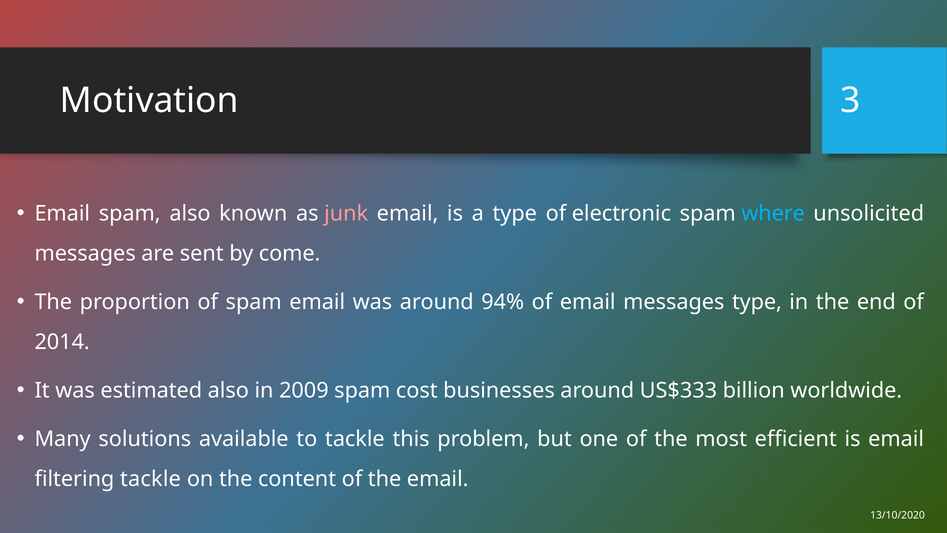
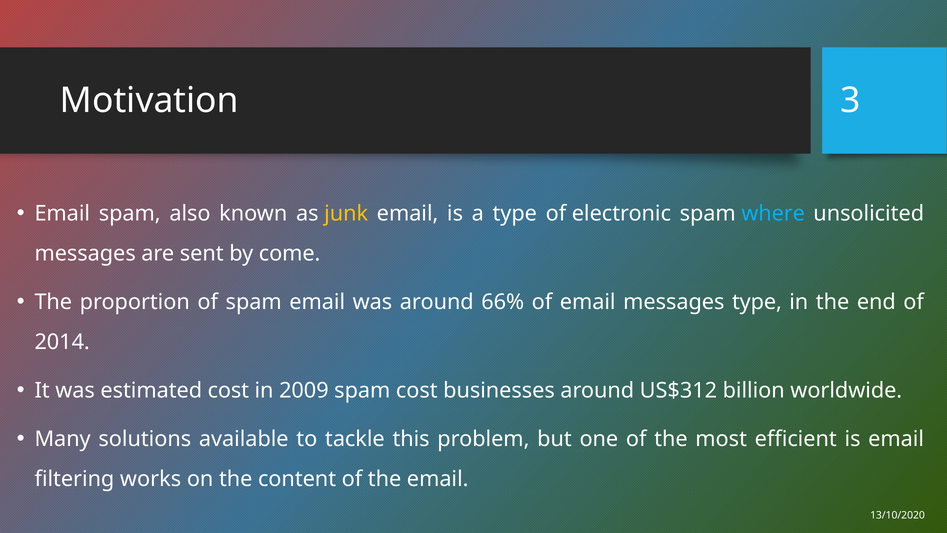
junk colour: pink -> yellow
94%: 94% -> 66%
estimated also: also -> cost
US$333: US$333 -> US$312
filtering tackle: tackle -> works
